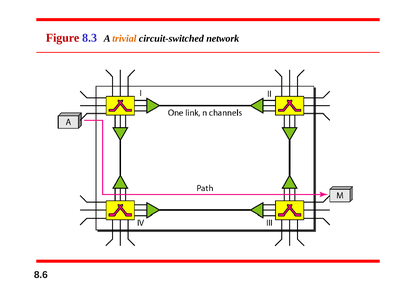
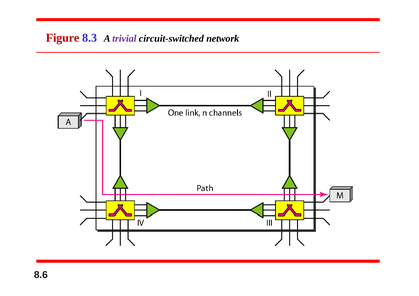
trivial colour: orange -> purple
